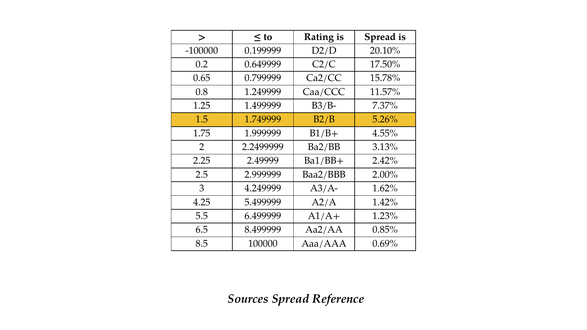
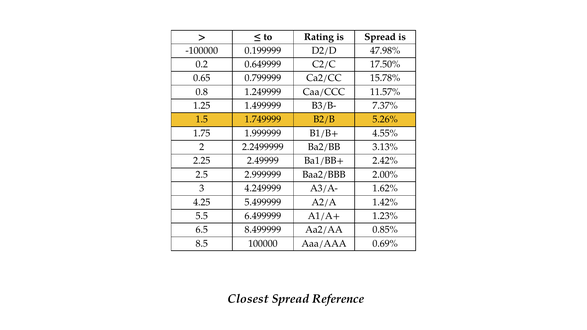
20.10%: 20.10% -> 47.98%
Sources: Sources -> Closest
